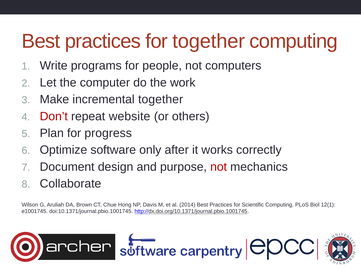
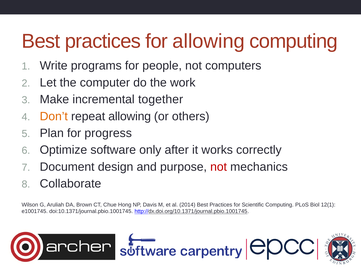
for together: together -> allowing
Don’t colour: red -> orange
repeat website: website -> allowing
